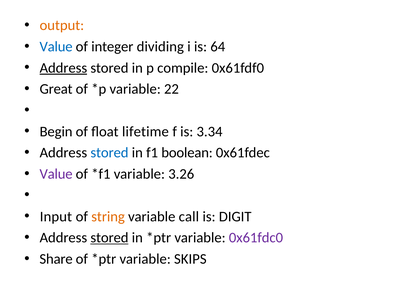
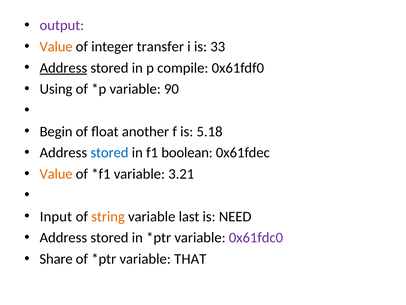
output colour: orange -> purple
Value at (56, 47) colour: blue -> orange
dividing: dividing -> transfer
64: 64 -> 33
Great: Great -> Using
22: 22 -> 90
lifetime: lifetime -> another
3.34: 3.34 -> 5.18
Value at (56, 174) colour: purple -> orange
3.26: 3.26 -> 3.21
call: call -> last
DIGIT: DIGIT -> NEED
stored at (109, 237) underline: present -> none
SKIPS: SKIPS -> THAT
